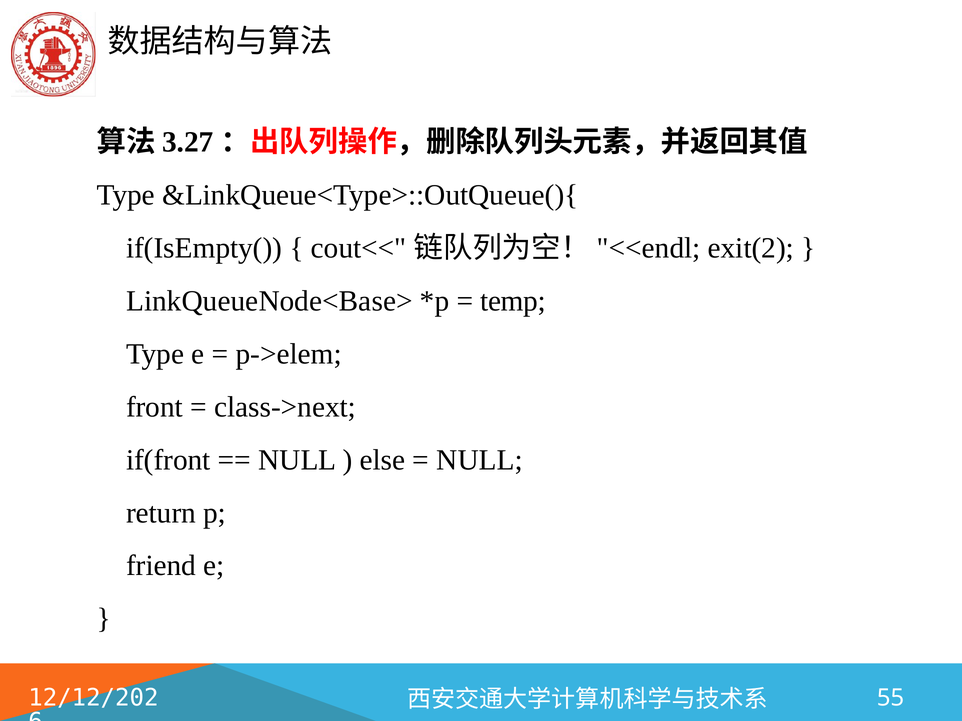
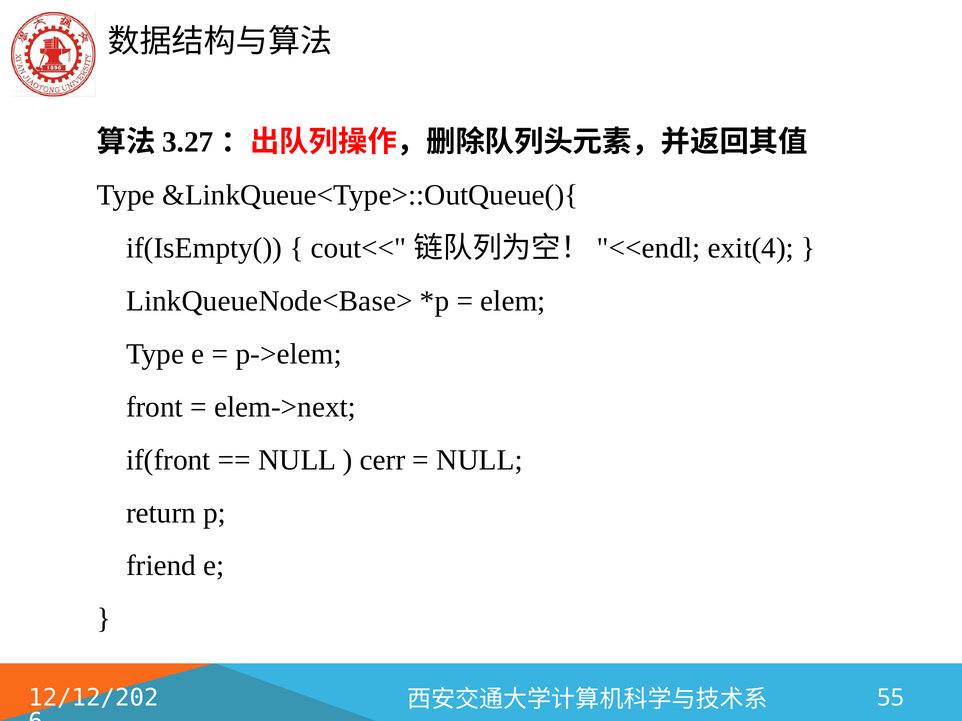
exit(2: exit(2 -> exit(4
temp: temp -> elem
class->next: class->next -> elem->next
else: else -> cerr
